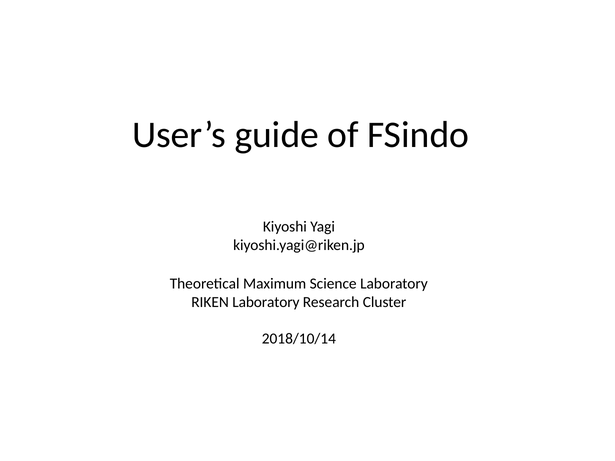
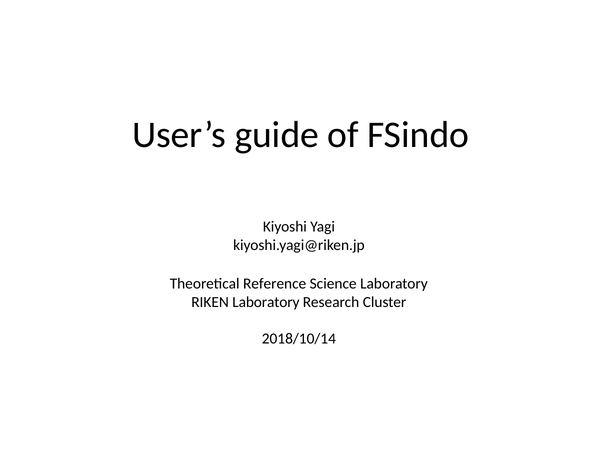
Maximum: Maximum -> Reference
